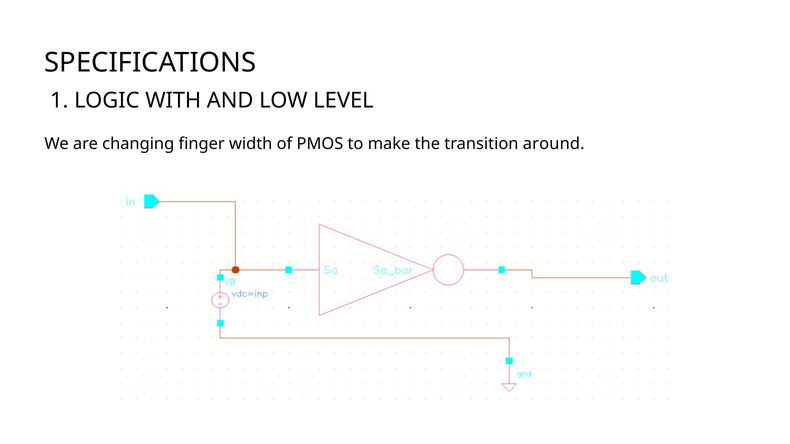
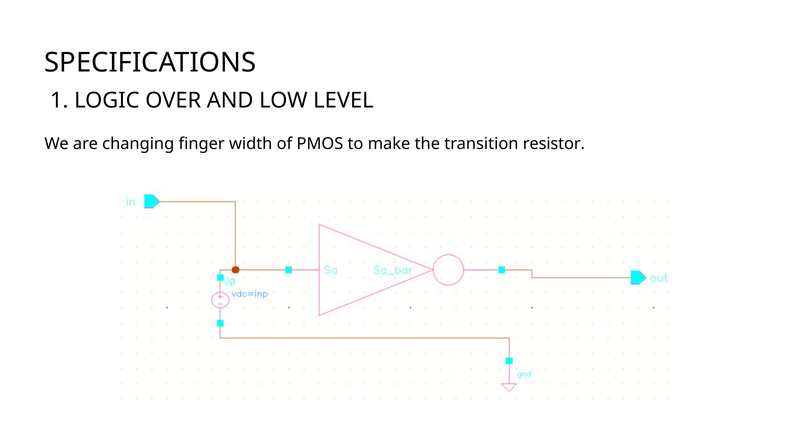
WITH: WITH -> OVER
around: around -> resistor
